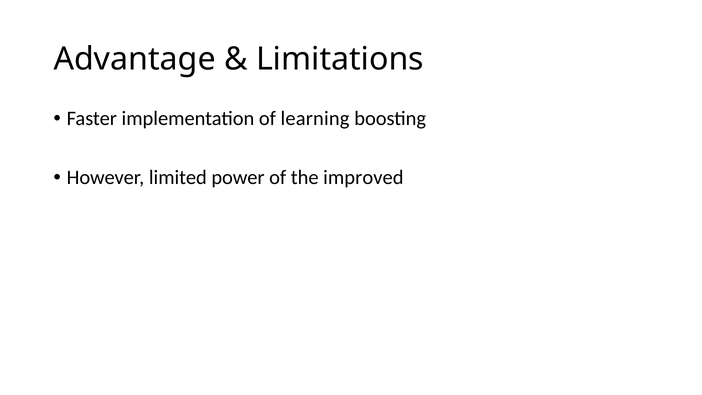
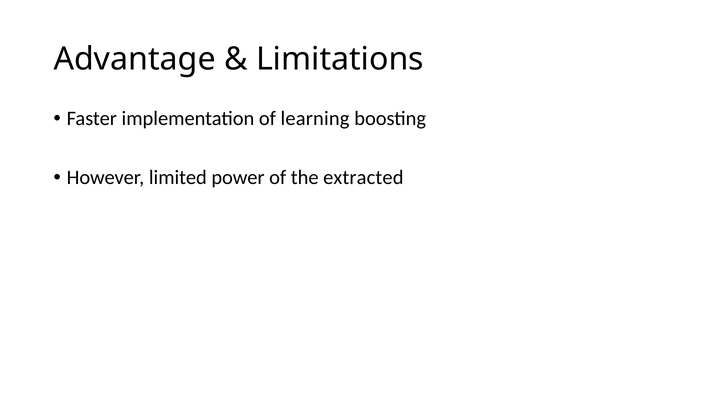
improved: improved -> extracted
